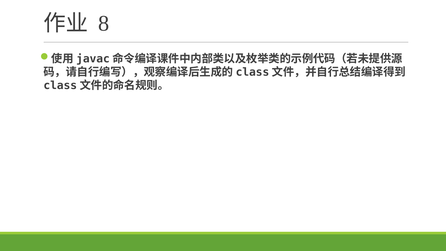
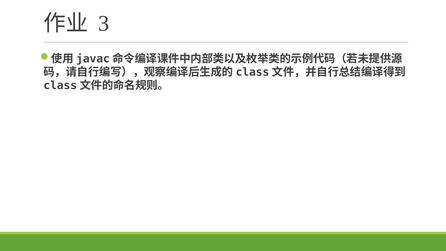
8: 8 -> 3
